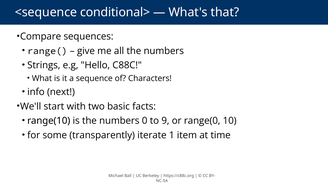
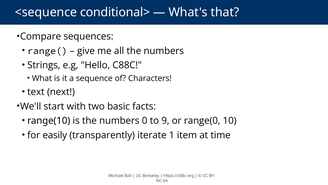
info: info -> text
some: some -> easily
